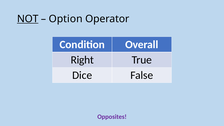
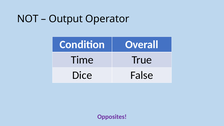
NOT underline: present -> none
Option: Option -> Output
Right: Right -> Time
